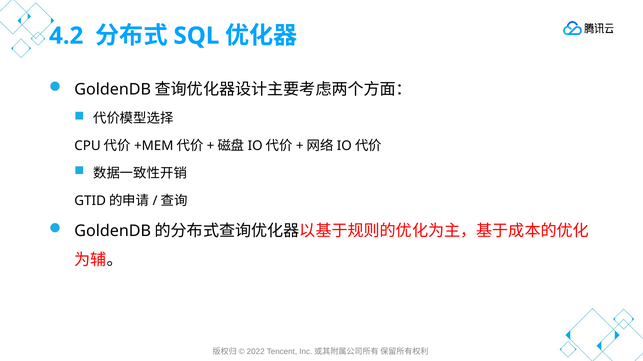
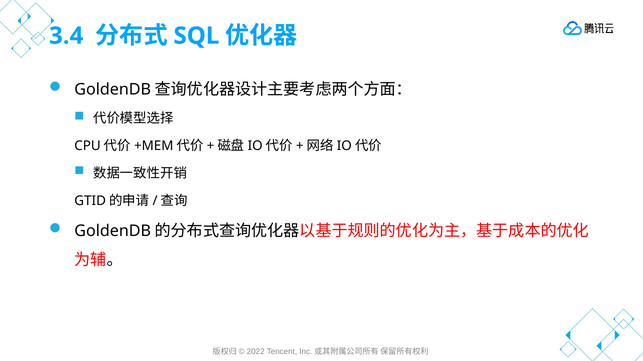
4.2: 4.2 -> 3.4
